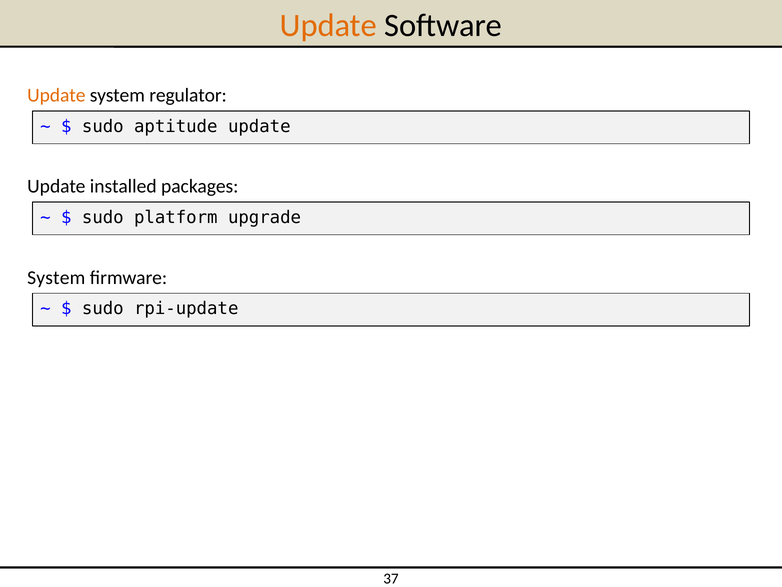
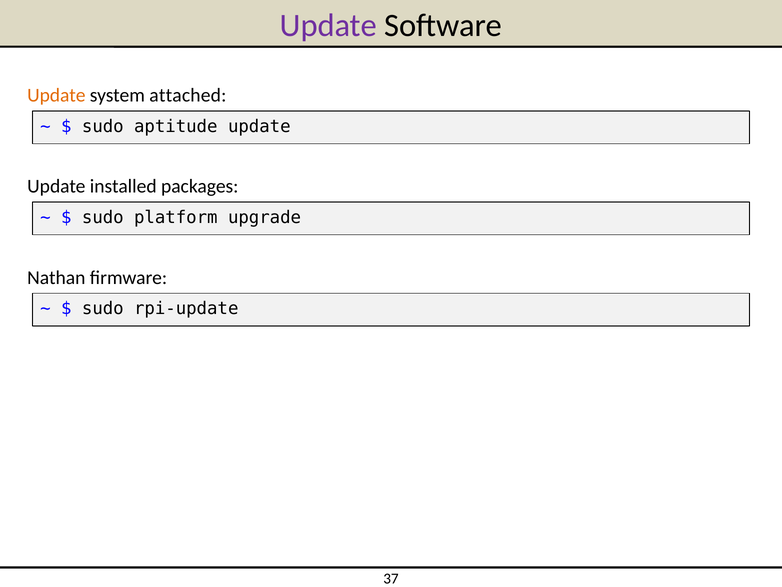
Update at (328, 26) colour: orange -> purple
regulator: regulator -> attached
System at (56, 277): System -> Nathan
